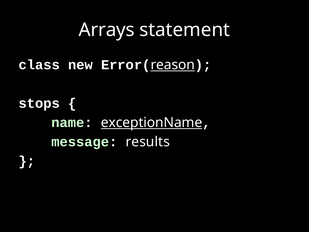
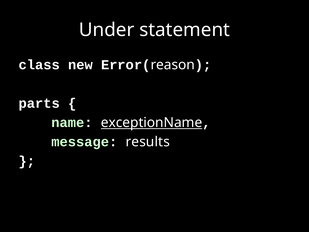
Arrays: Arrays -> Under
reason underline: present -> none
stops: stops -> parts
